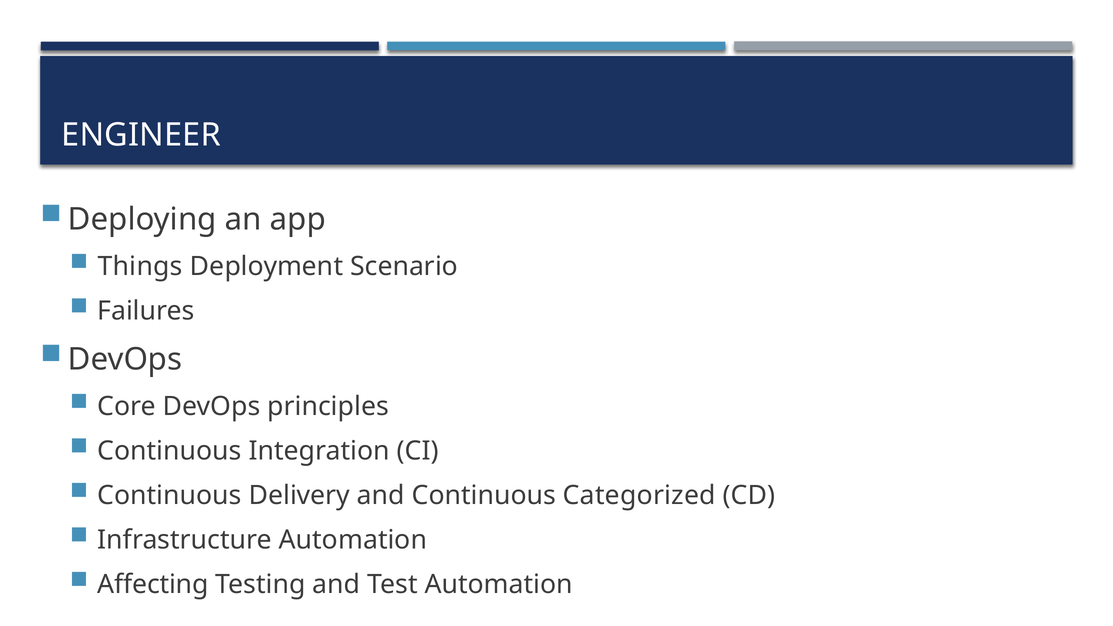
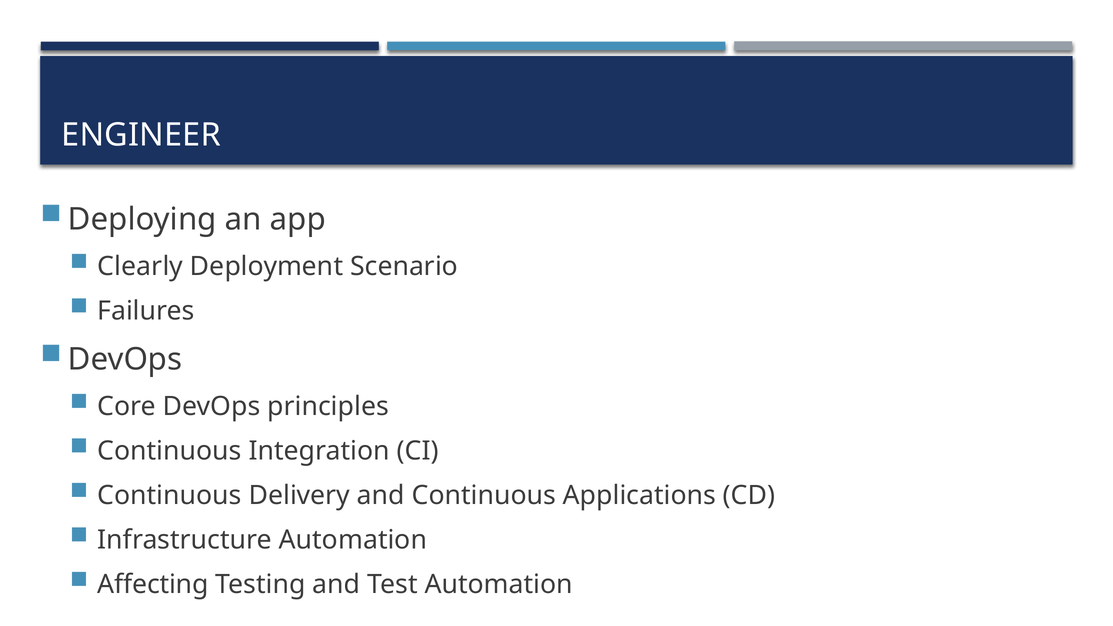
Things: Things -> Clearly
Categorized: Categorized -> Applications
